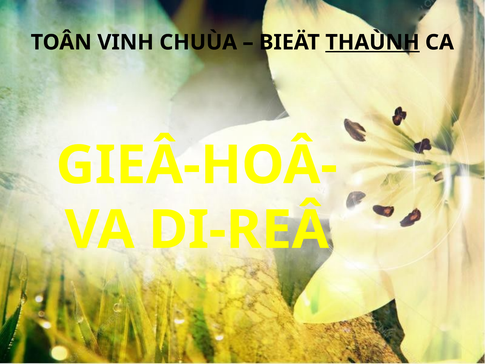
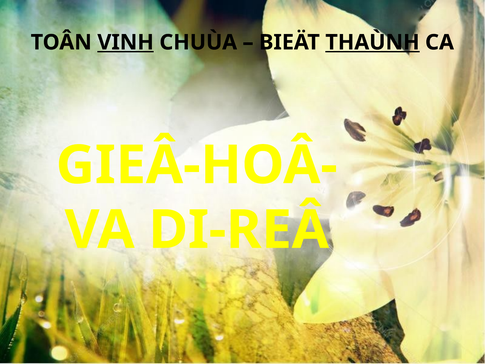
VINH underline: none -> present
